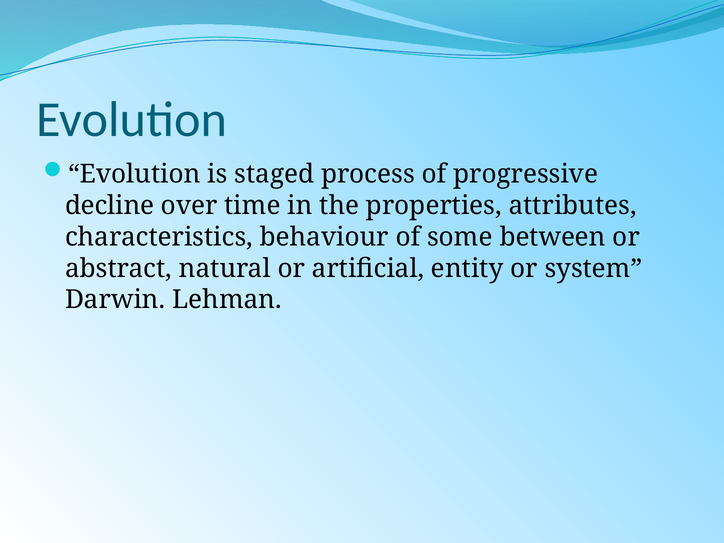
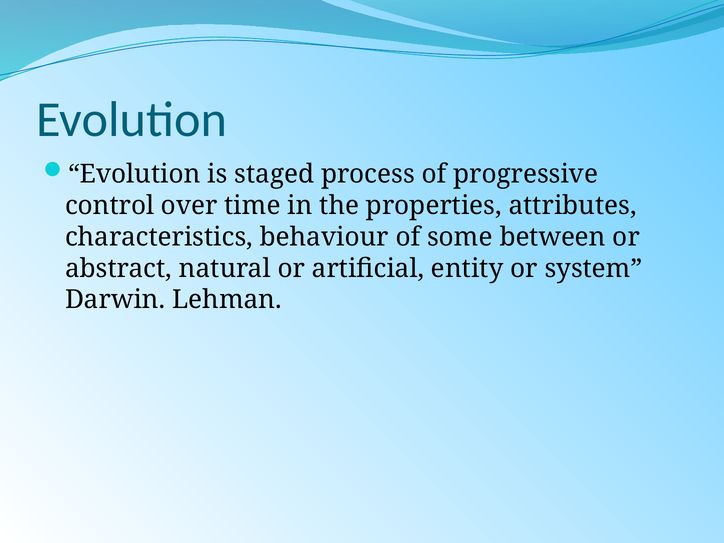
decline: decline -> control
